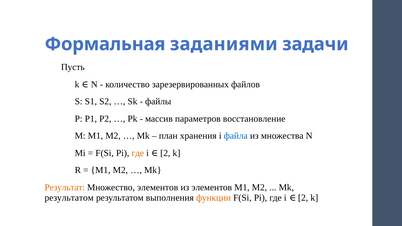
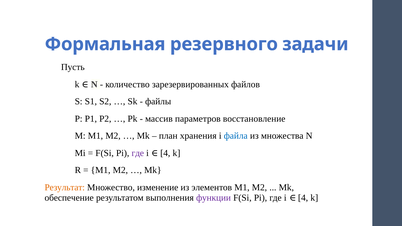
заданиями: заданиями -> резервного
где at (138, 153) colour: orange -> purple
2 at (165, 153): 2 -> 4
Множество элементов: элементов -> изменение
результатом at (69, 198): результатом -> обеспечение
функции colour: orange -> purple
2 at (303, 198): 2 -> 4
